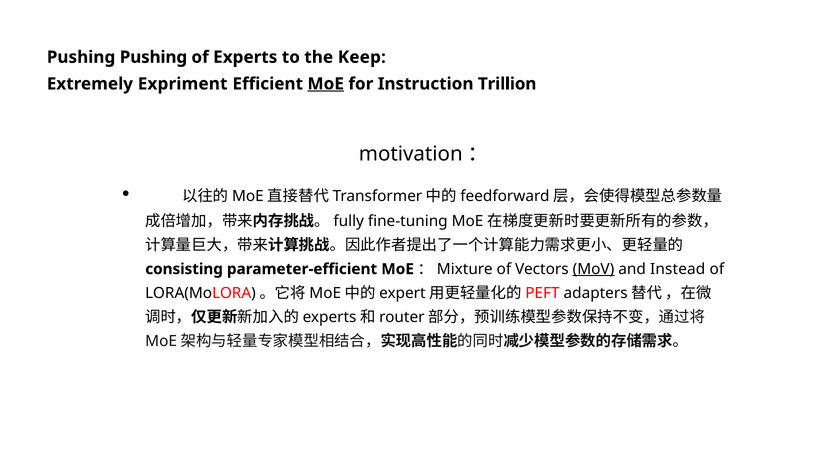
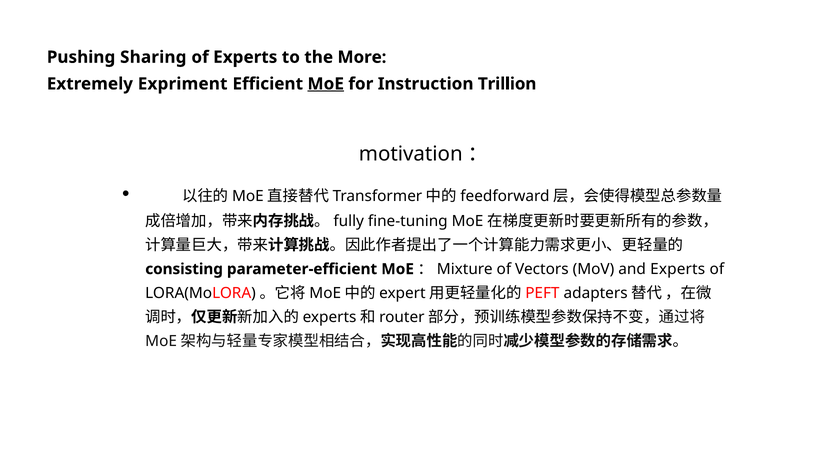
Pushing Pushing: Pushing -> Sharing
Keep: Keep -> More
MoV underline: present -> none
and Instead: Instead -> Experts
